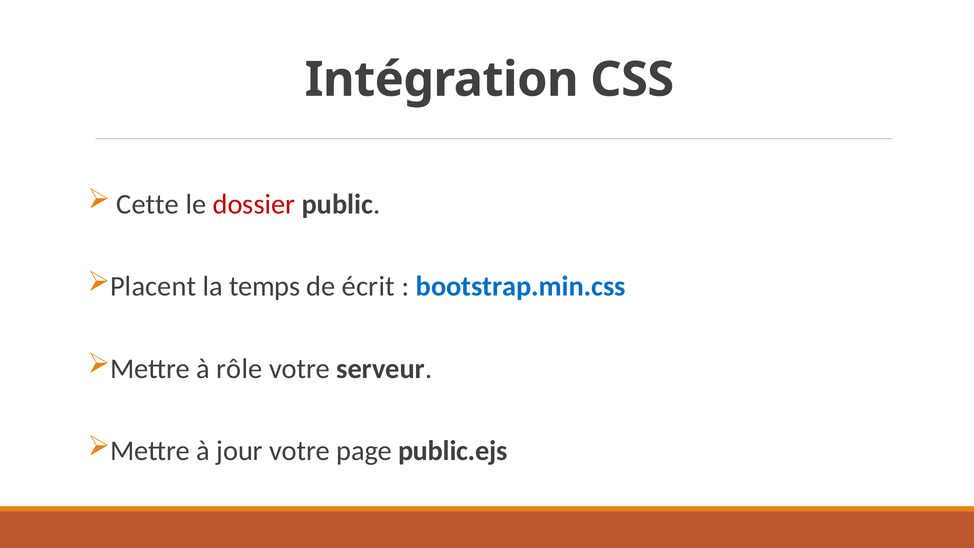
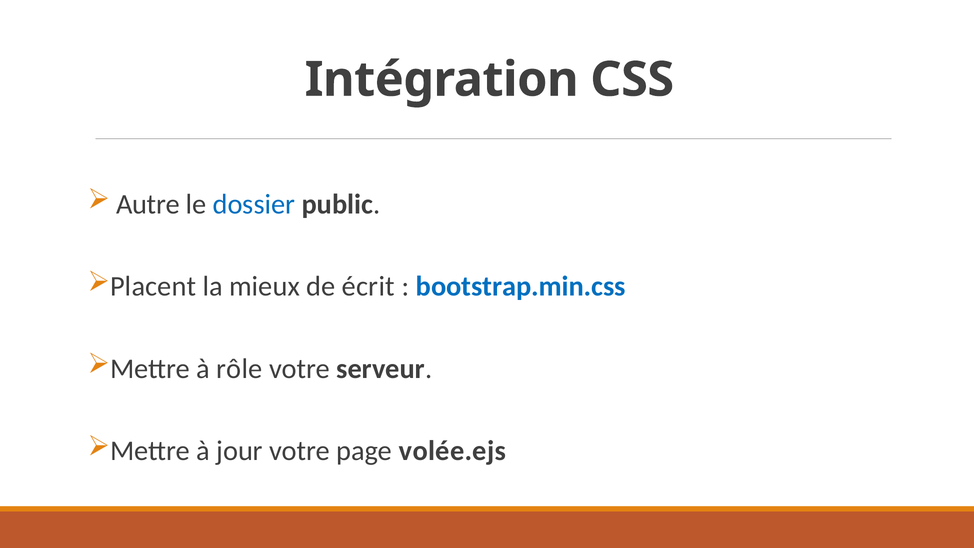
Cette: Cette -> Autre
dossier colour: red -> blue
temps: temps -> mieux
public.ejs: public.ejs -> volée.ejs
